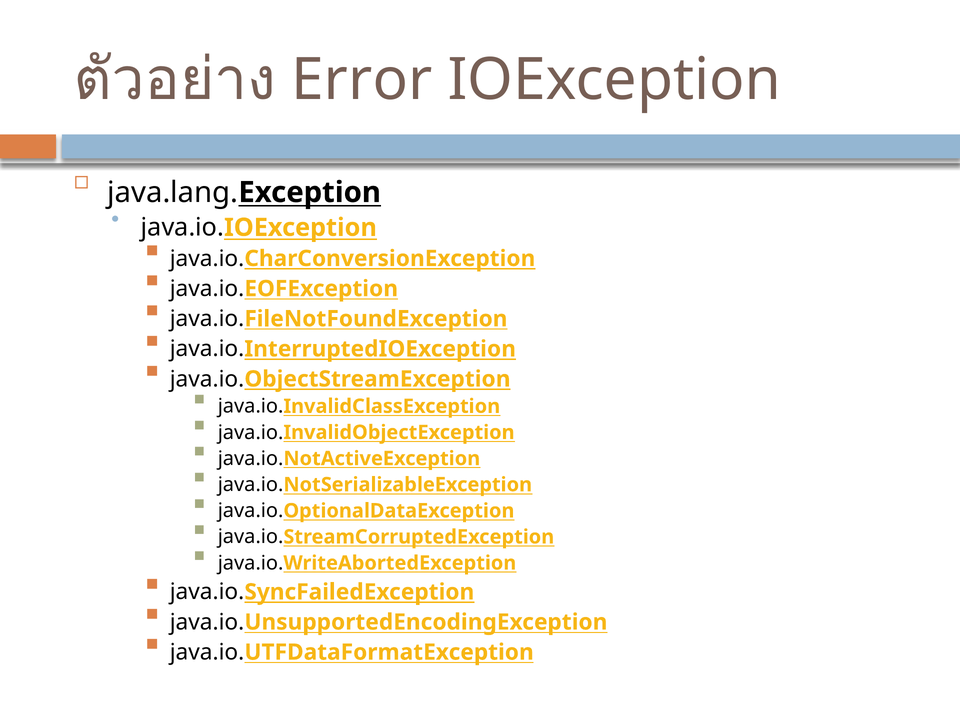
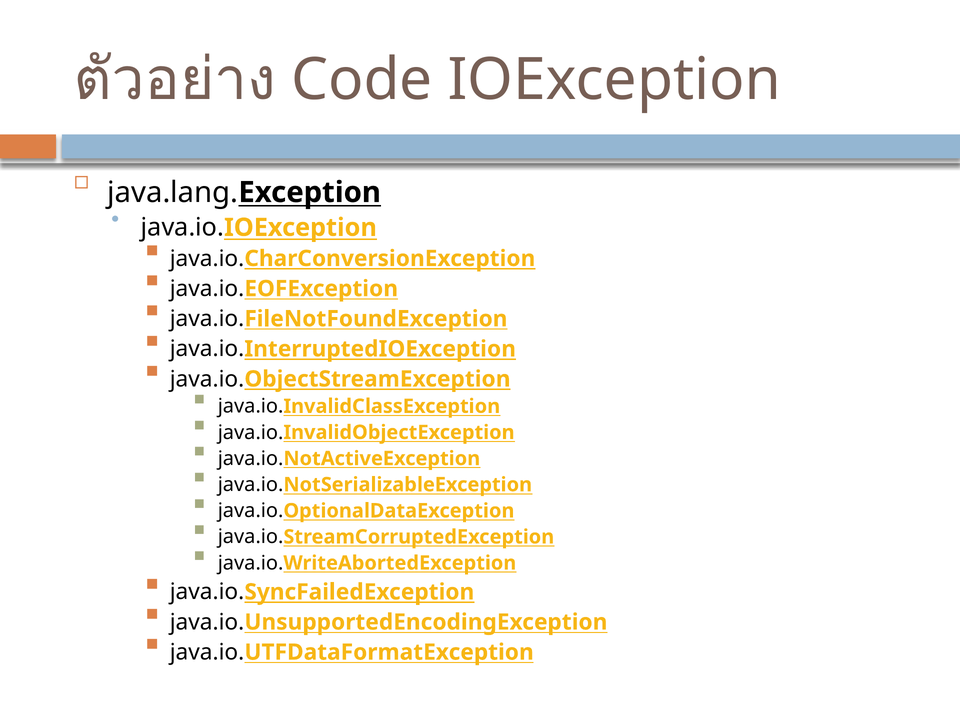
Error: Error -> Code
